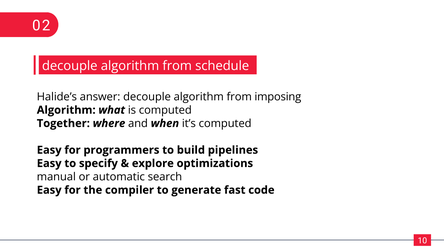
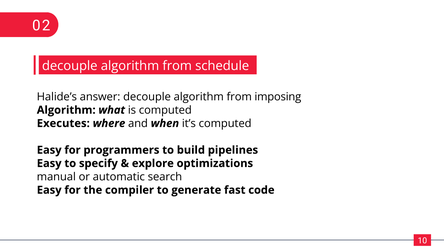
Together: Together -> Executes
